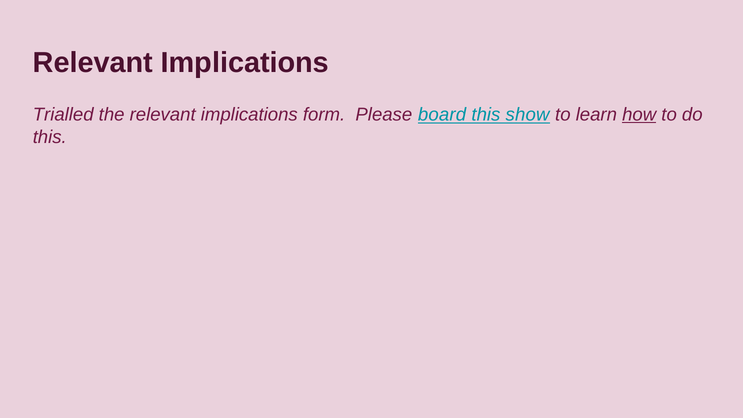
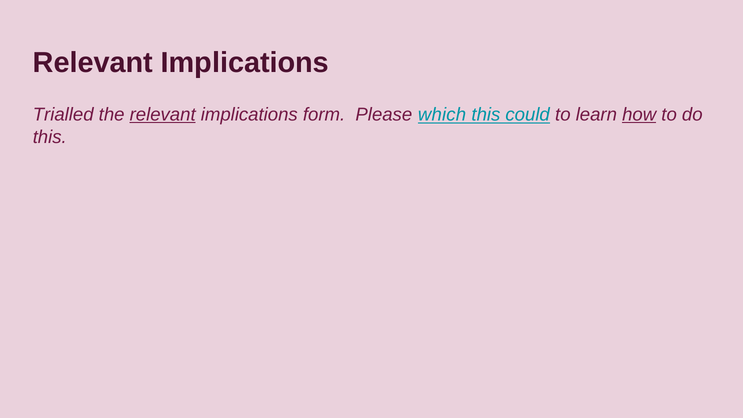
relevant at (163, 115) underline: none -> present
board: board -> which
show: show -> could
